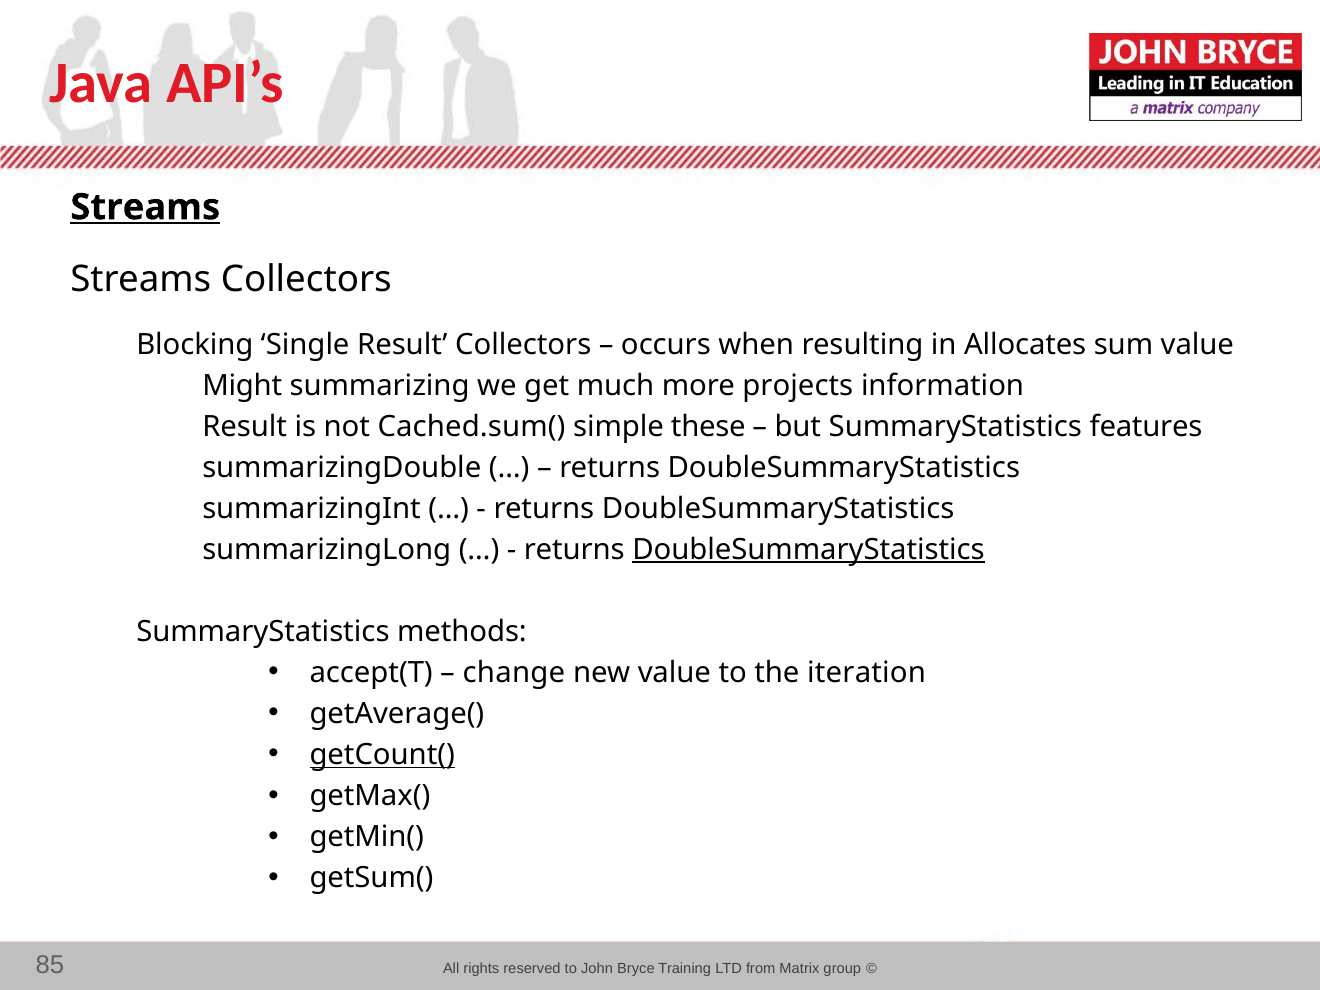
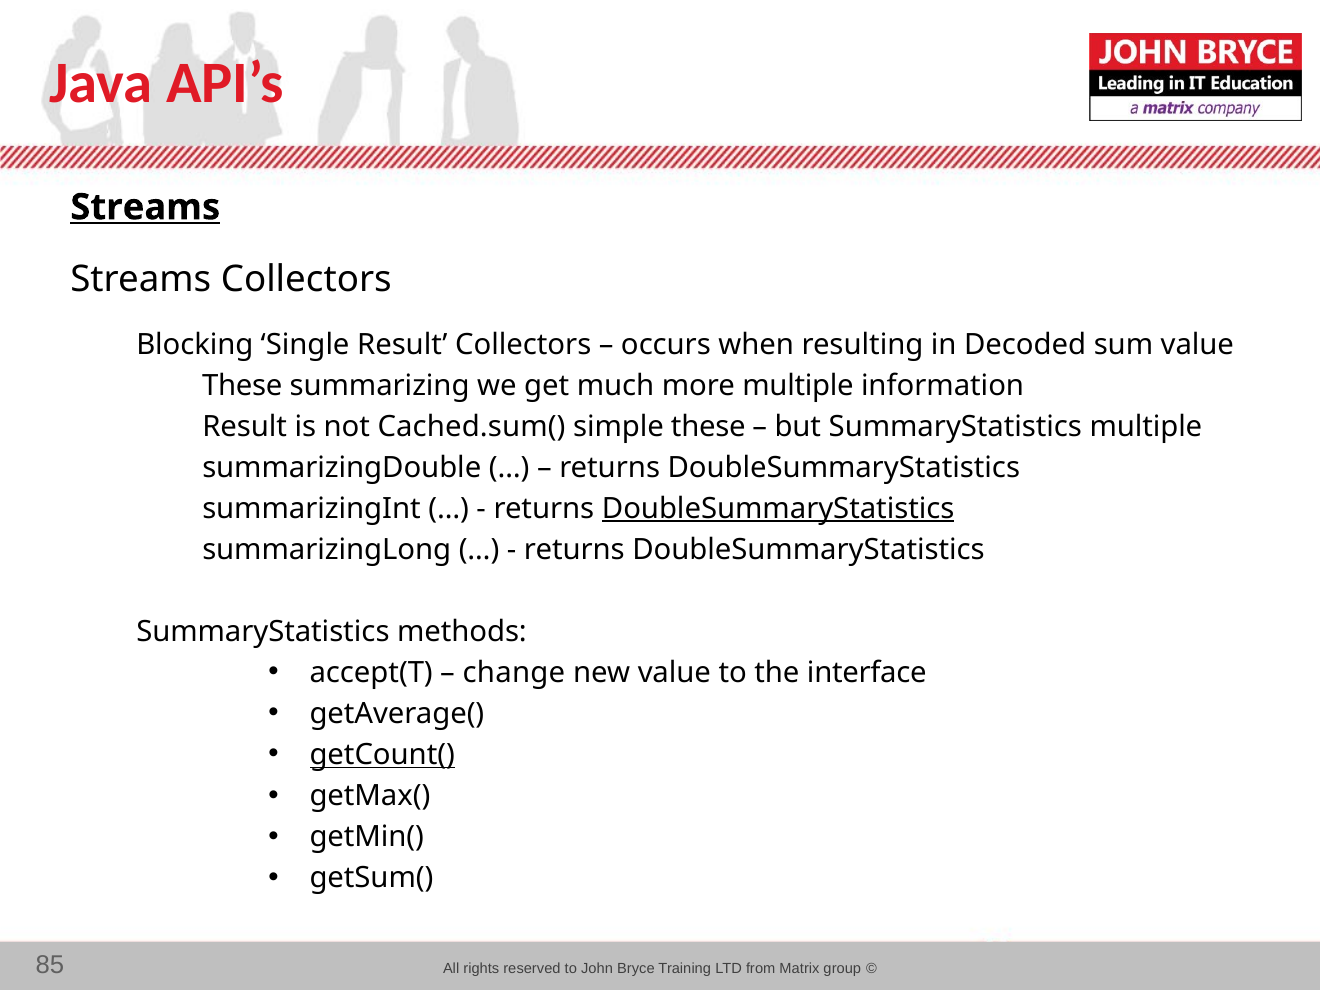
Allocates: Allocates -> Decoded
Might at (242, 385): Might -> These
more projects: projects -> multiple
SummaryStatistics features: features -> multiple
DoubleSummaryStatistics at (778, 509) underline: none -> present
DoubleSummaryStatistics at (808, 550) underline: present -> none
iteration: iteration -> interface
